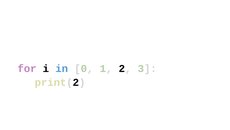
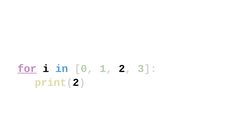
for underline: none -> present
